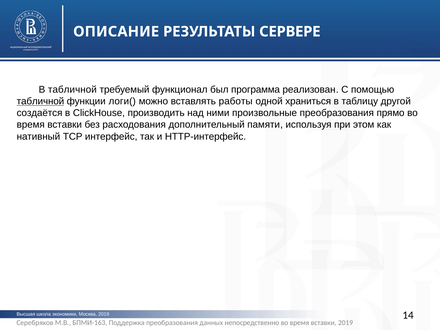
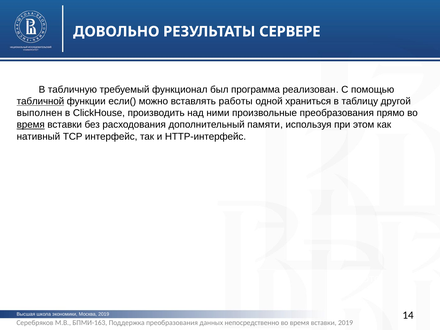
ОПИСАНИЕ: ОПИСАНИЕ -> ДОВОЛЬНО
В табличной: табличной -> табличную
логи(: логи( -> если(
создаётся: создаётся -> выполнен
время at (31, 125) underline: none -> present
